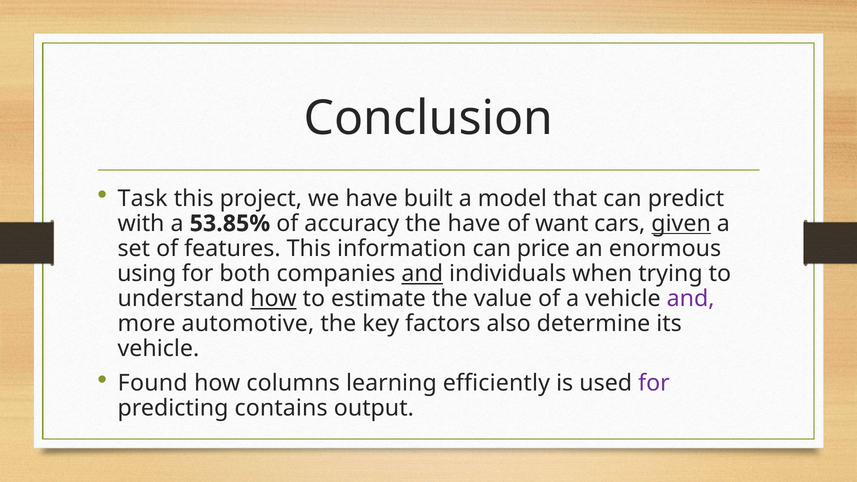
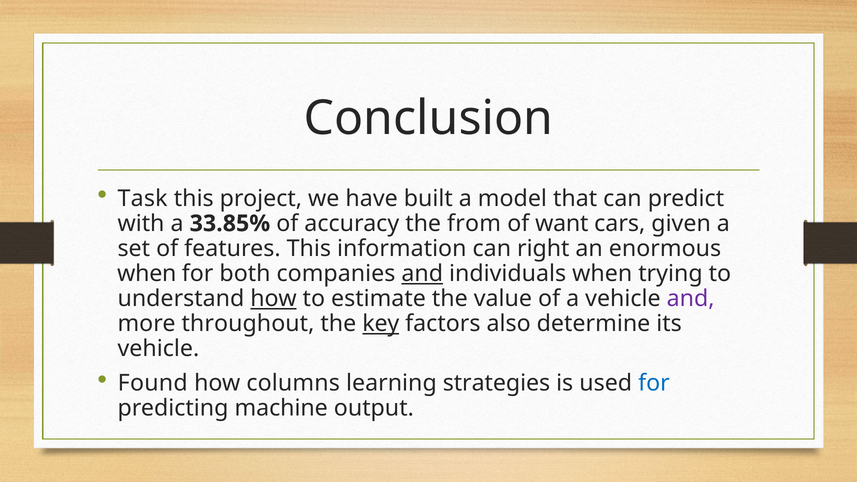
53.85%: 53.85% -> 33.85%
the have: have -> from
given underline: present -> none
price: price -> right
using at (147, 274): using -> when
automotive: automotive -> throughout
key underline: none -> present
efficiently: efficiently -> strategies
for at (654, 383) colour: purple -> blue
contains: contains -> machine
